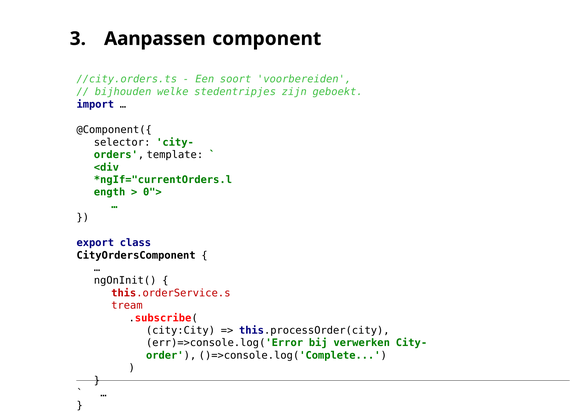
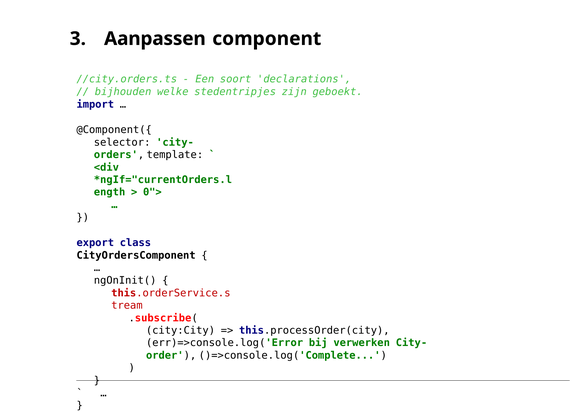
voorbereiden: voorbereiden -> declarations
